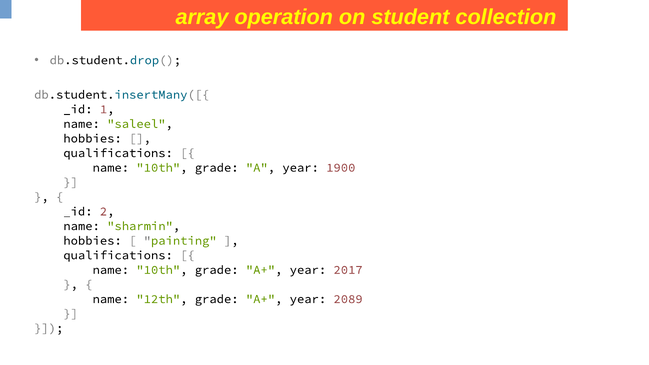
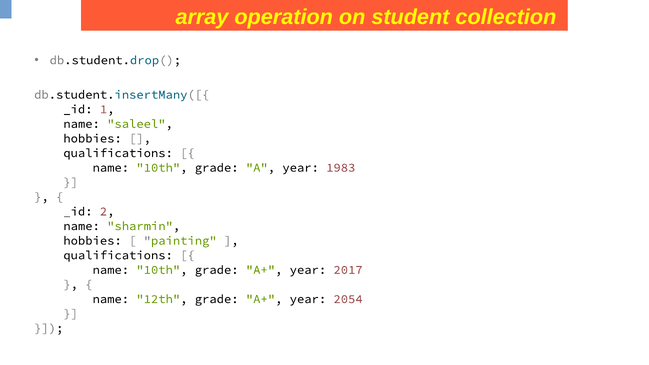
1900: 1900 -> 1983
2089: 2089 -> 2054
